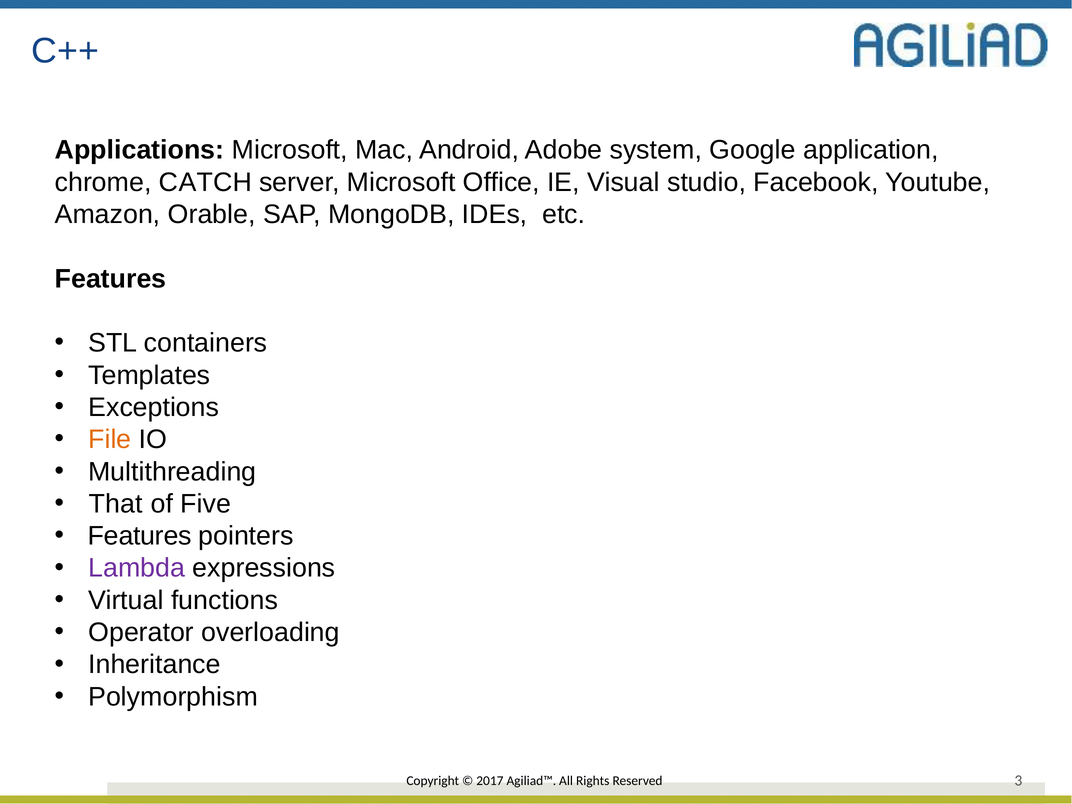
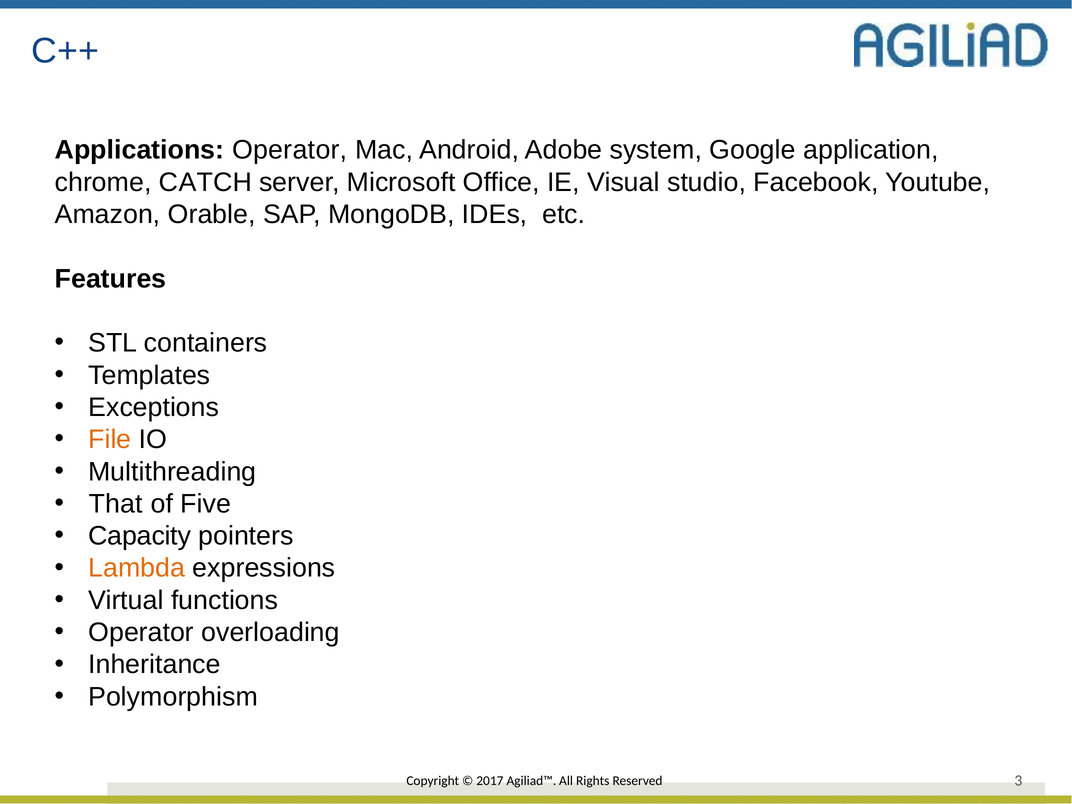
Applications Microsoft: Microsoft -> Operator
Features at (140, 536): Features -> Capacity
Lambda colour: purple -> orange
